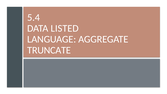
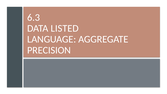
5.4: 5.4 -> 6.3
TRUNCATE: TRUNCATE -> PRECISION
